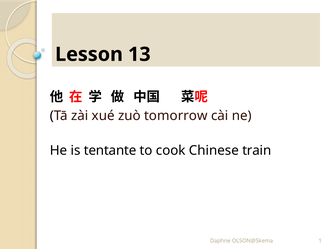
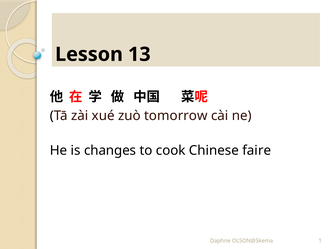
tentante: tentante -> changes
train: train -> faire
